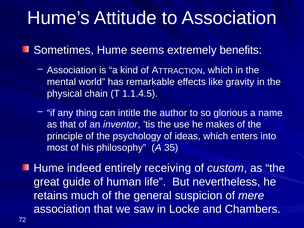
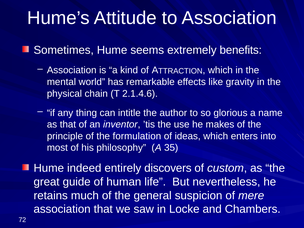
1.1.4.5: 1.1.4.5 -> 2.1.4.6
psychology: psychology -> formulation
receiving: receiving -> discovers
